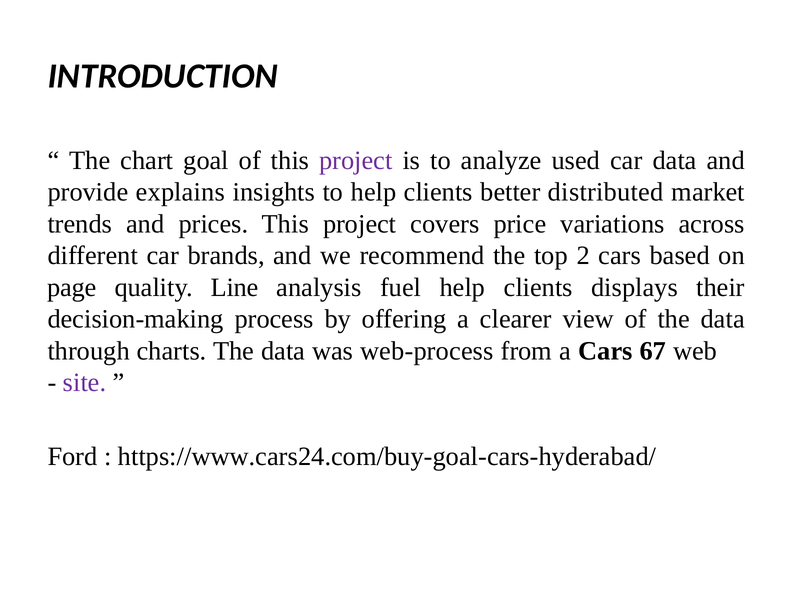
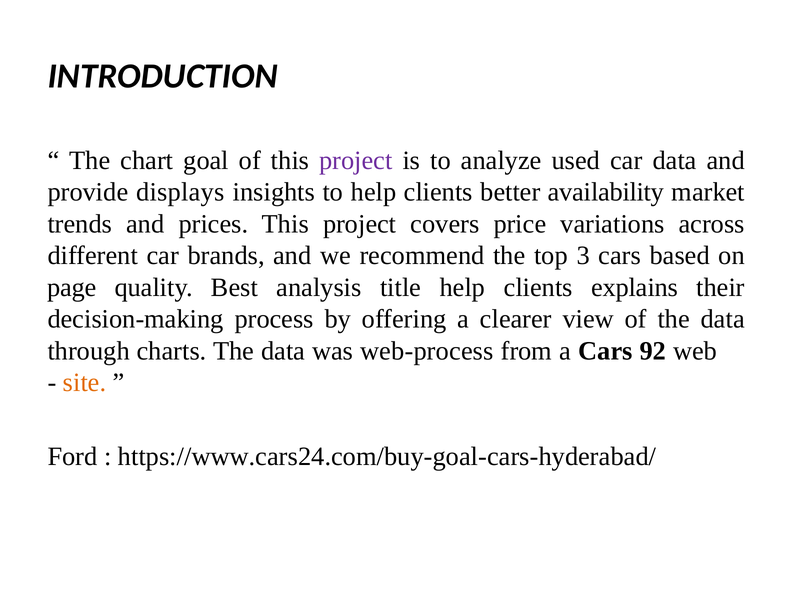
explains: explains -> displays
distributed: distributed -> availability
2: 2 -> 3
Line: Line -> Best
fuel: fuel -> title
displays: displays -> explains
67: 67 -> 92
site colour: purple -> orange
